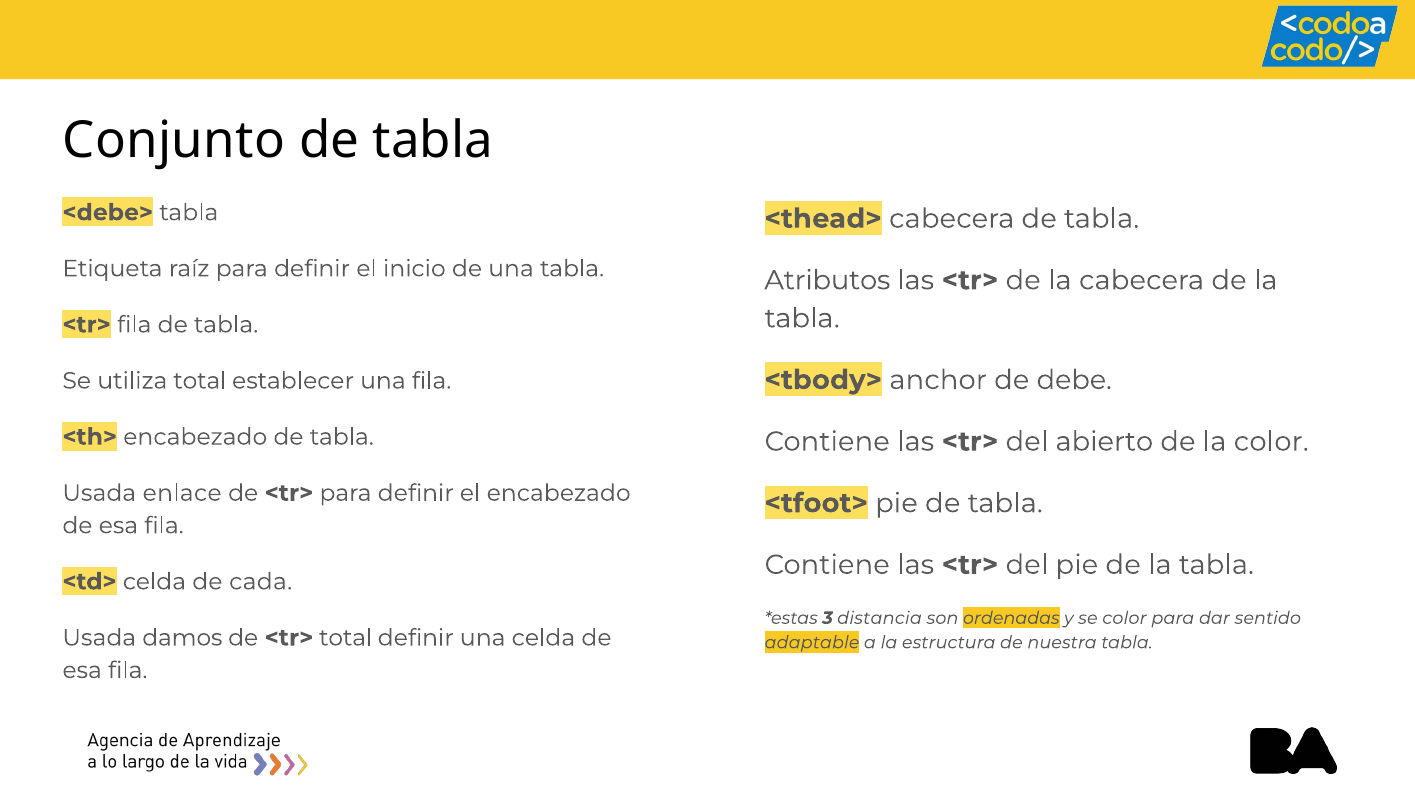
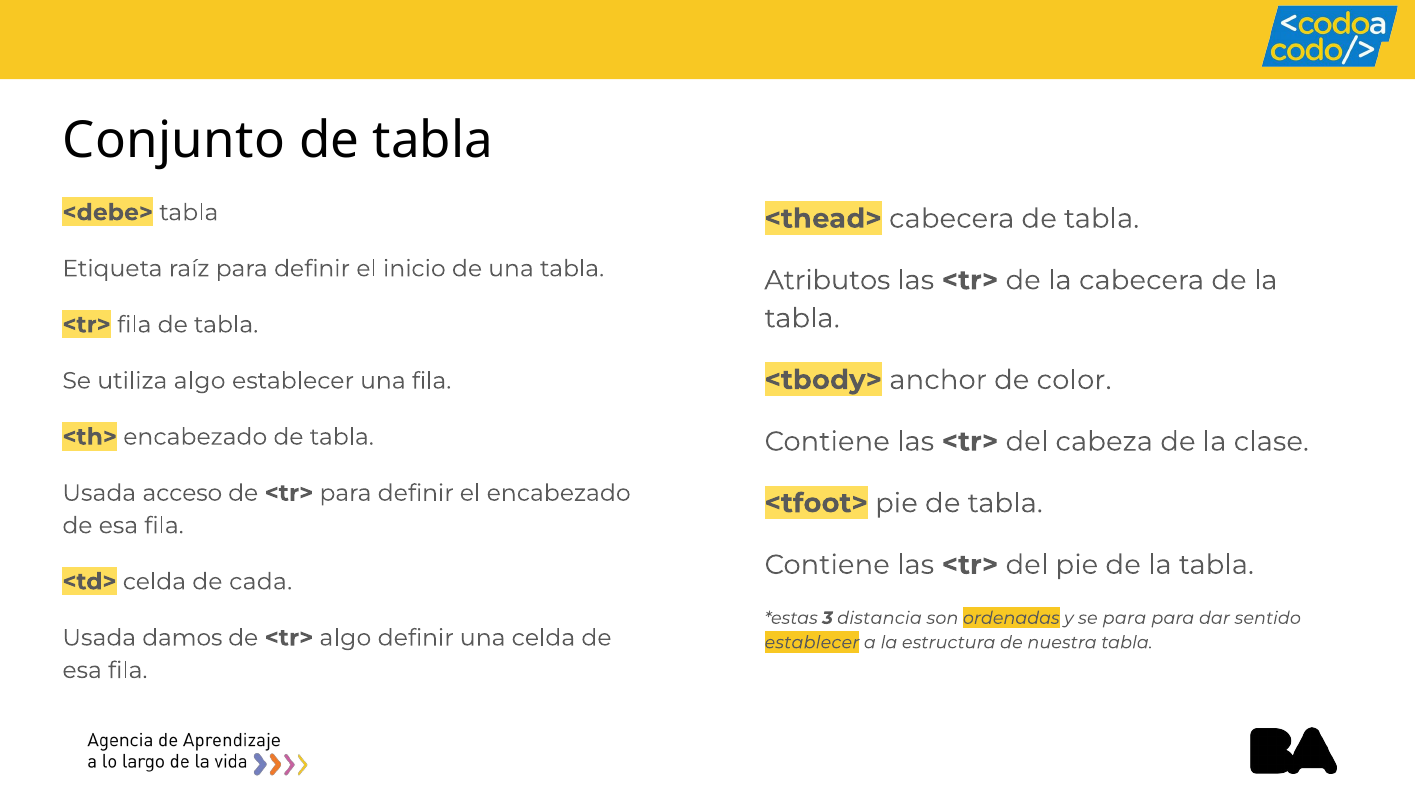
debe: debe -> color
utiliza total: total -> algo
abierto: abierto -> cabeza
la color: color -> clase
enlace: enlace -> acceso
se color: color -> para
<tr> total: total -> algo
adaptable at (812, 642): adaptable -> establecer
